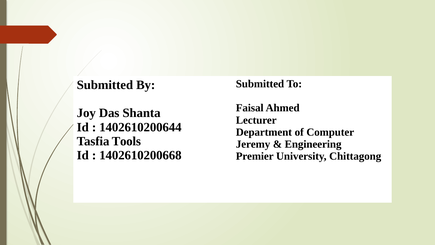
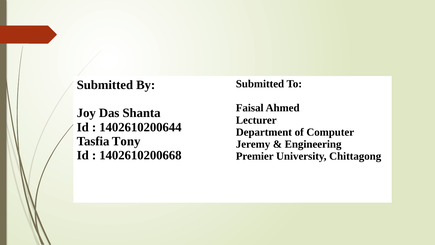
Tools: Tools -> Tony
